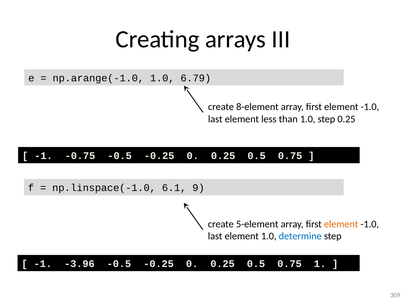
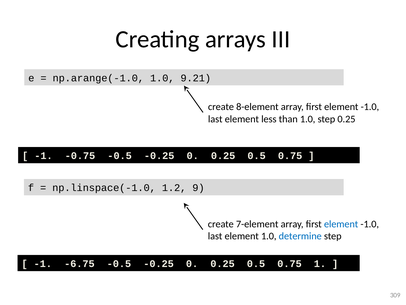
6.79: 6.79 -> 9.21
6.1: 6.1 -> 1.2
5-element: 5-element -> 7-element
element at (341, 224) colour: orange -> blue
-3.96: -3.96 -> -6.75
